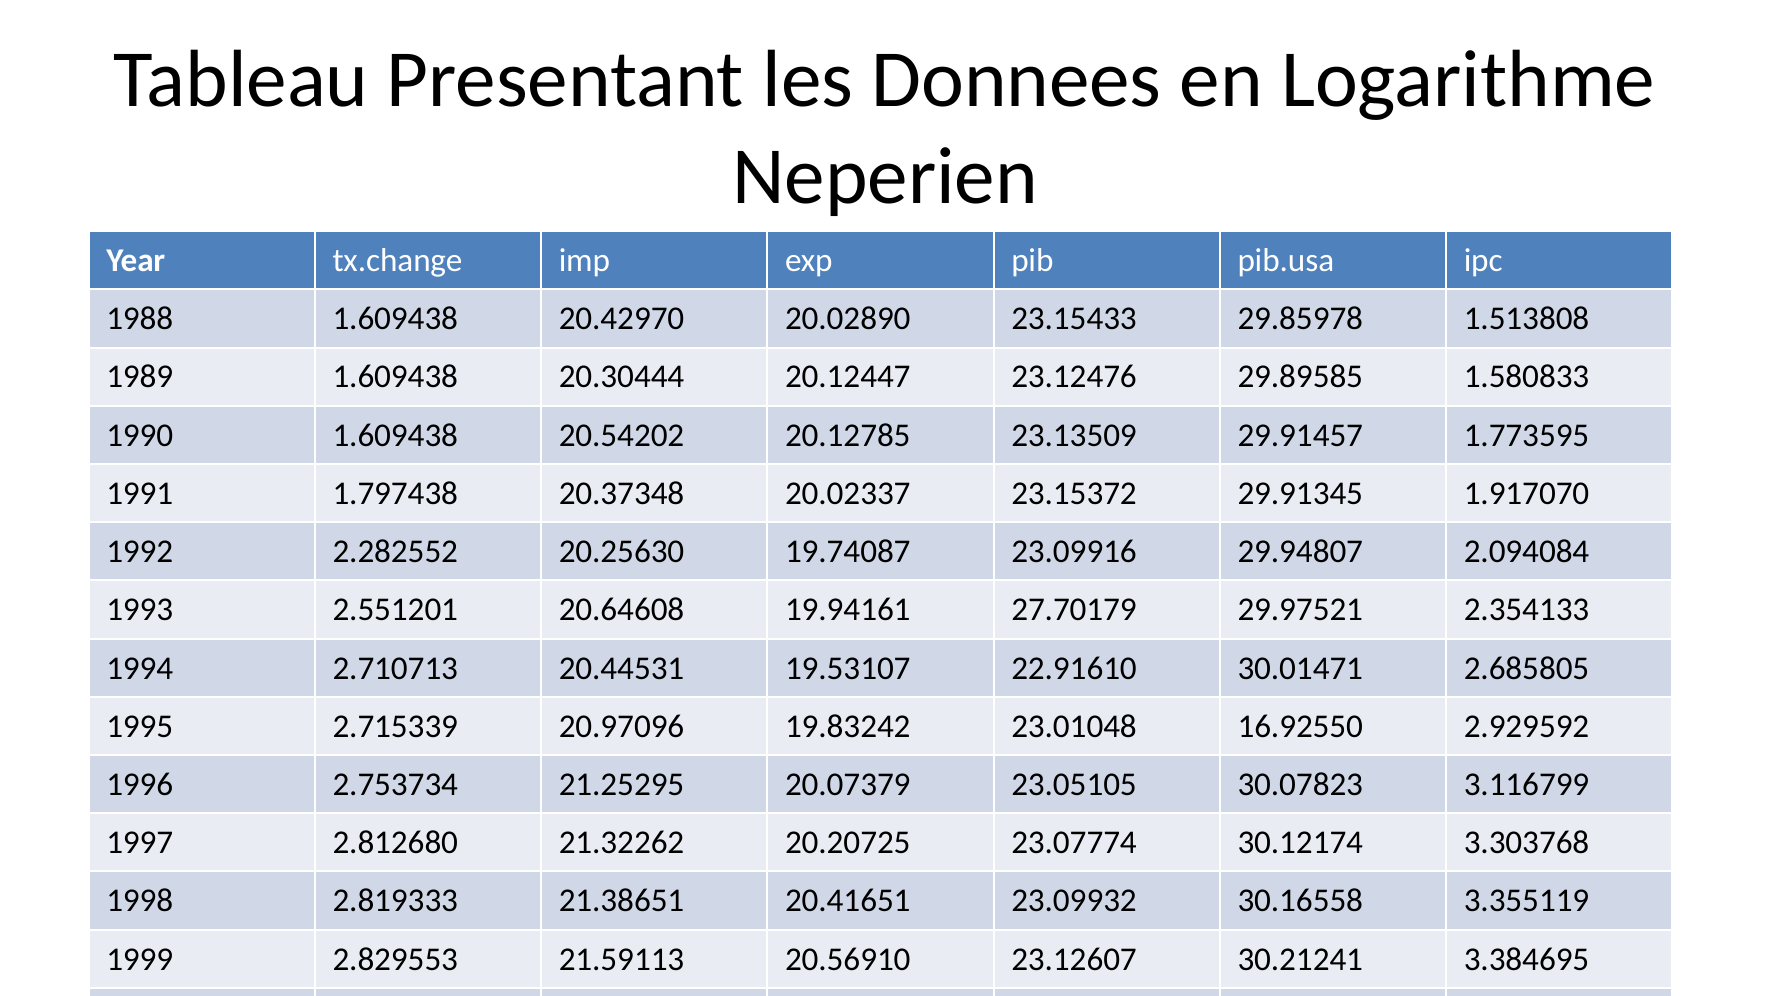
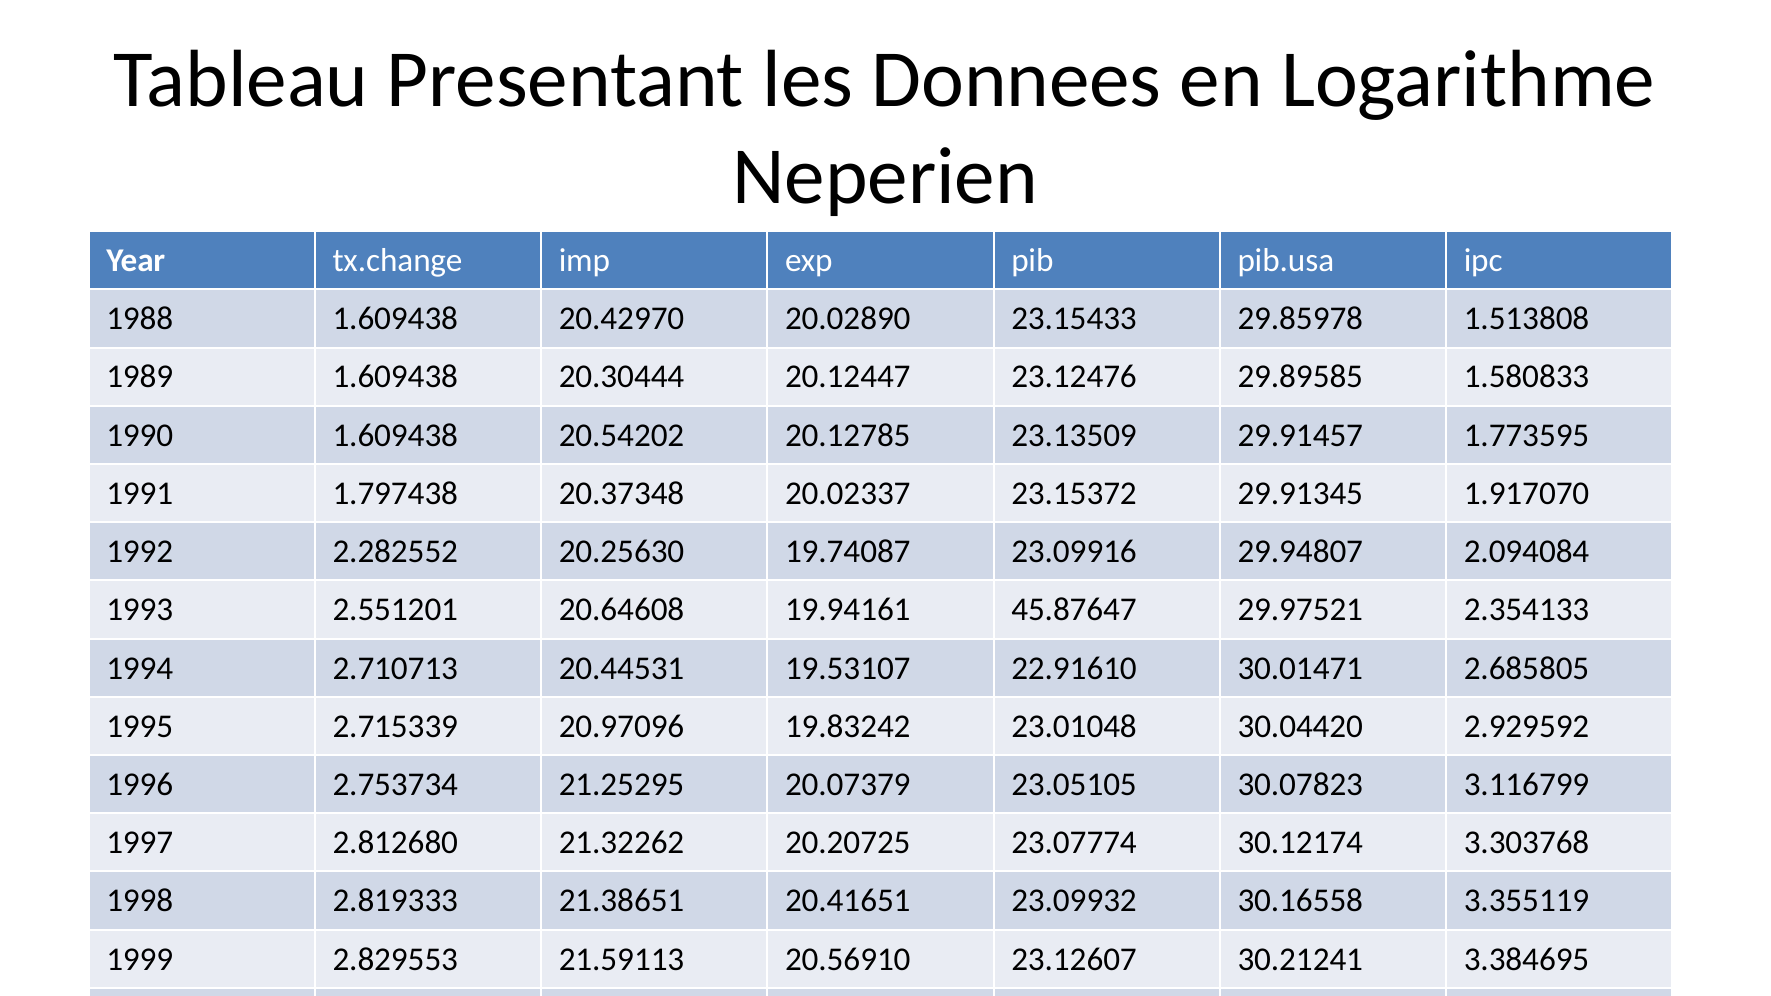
27.70179: 27.70179 -> 45.87647
16.92550: 16.92550 -> 30.04420
